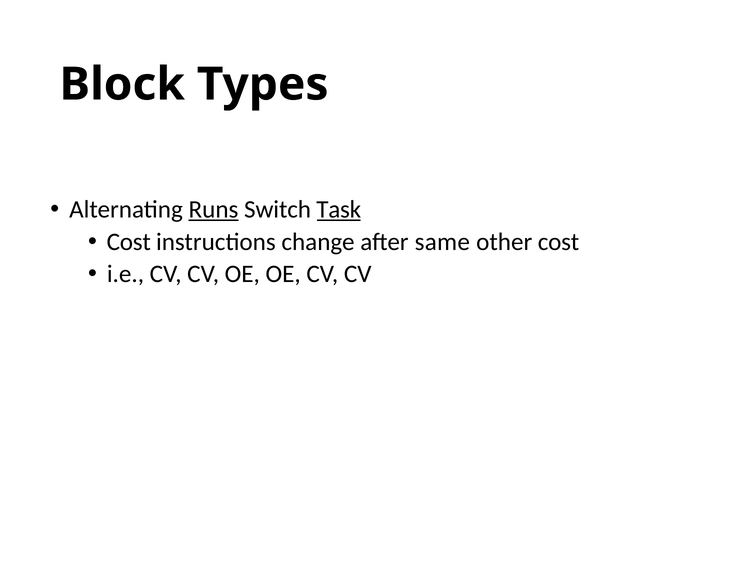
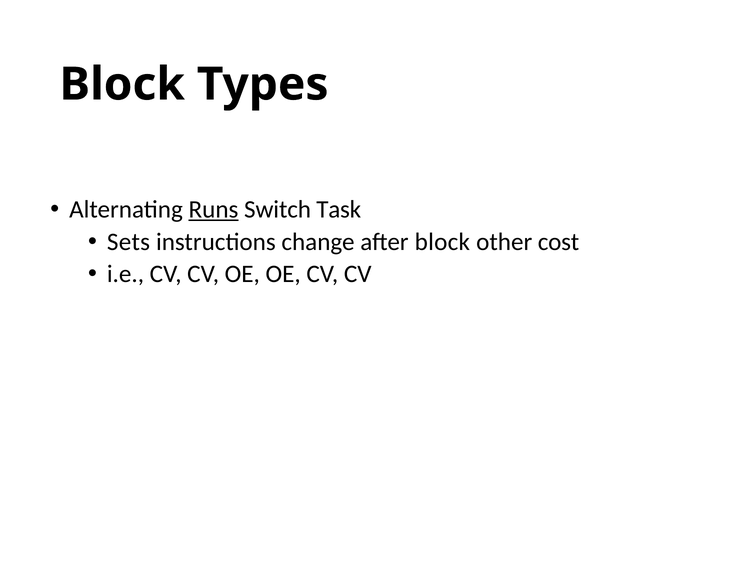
Task underline: present -> none
Cost at (129, 242): Cost -> Sets
after same: same -> block
